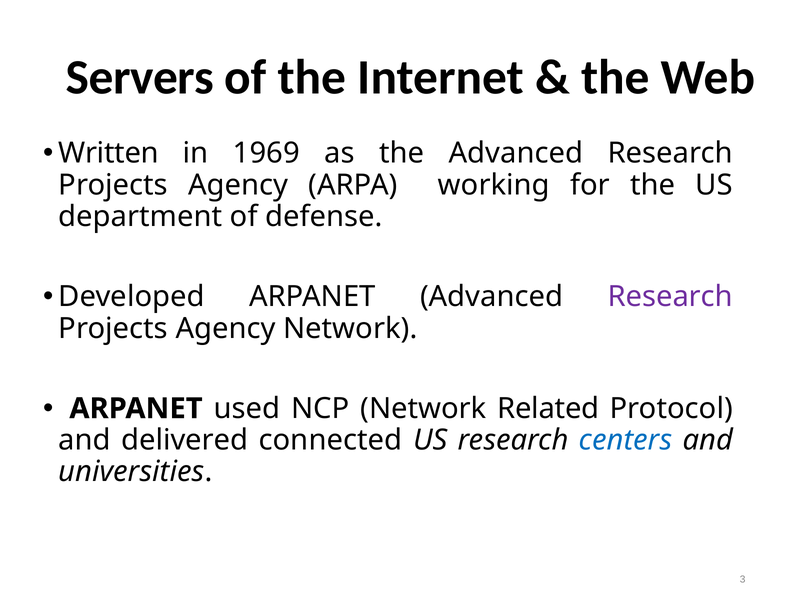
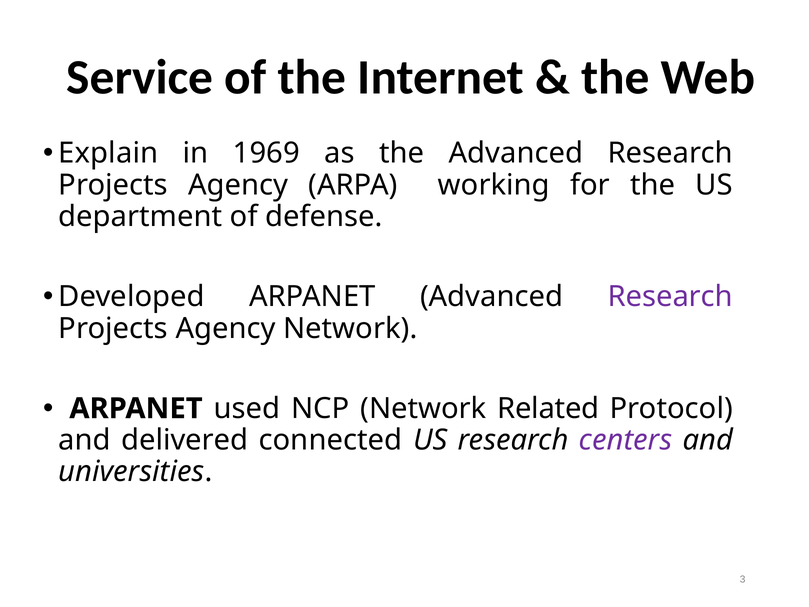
Servers: Servers -> Service
Written: Written -> Explain
centers colour: blue -> purple
